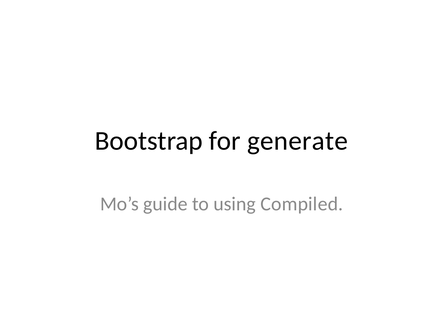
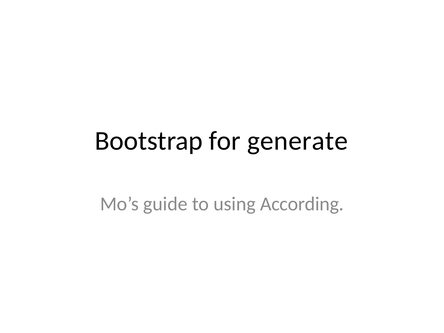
Compiled: Compiled -> According
